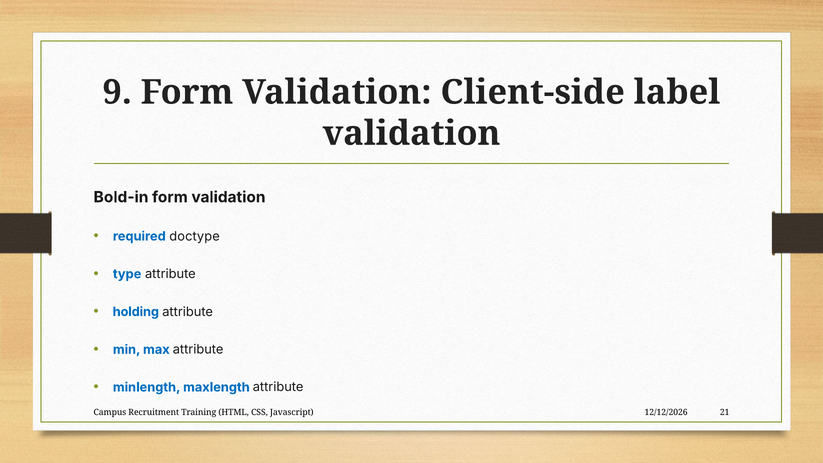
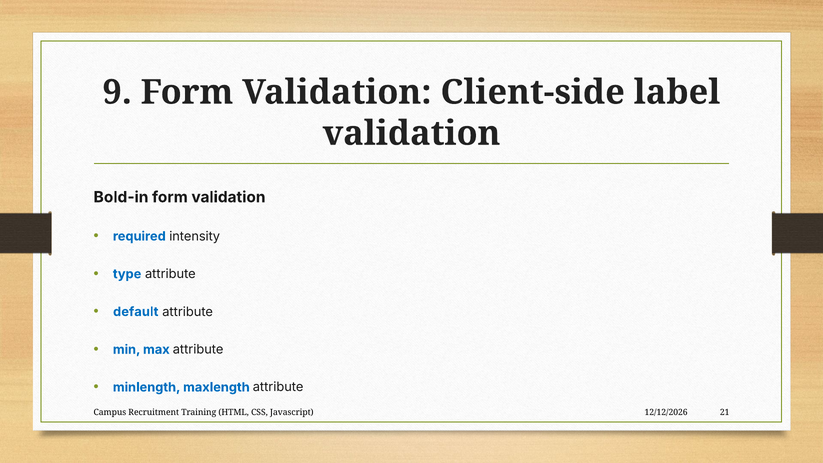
doctype: doctype -> intensity
holding: holding -> default
